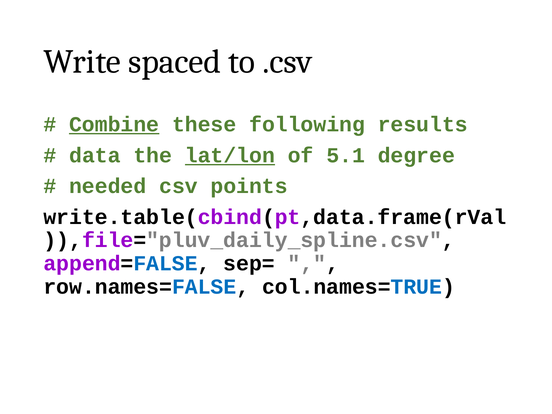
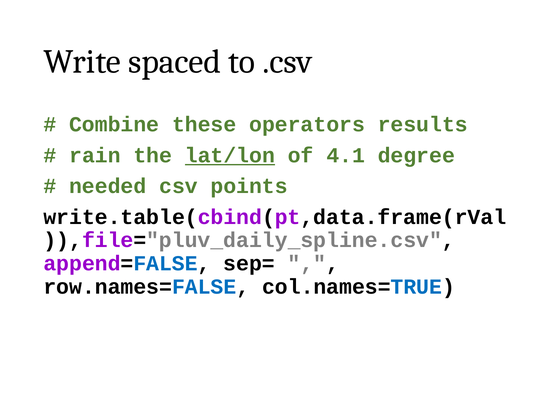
Combine underline: present -> none
following: following -> operators
data: data -> rain
5.1: 5.1 -> 4.1
